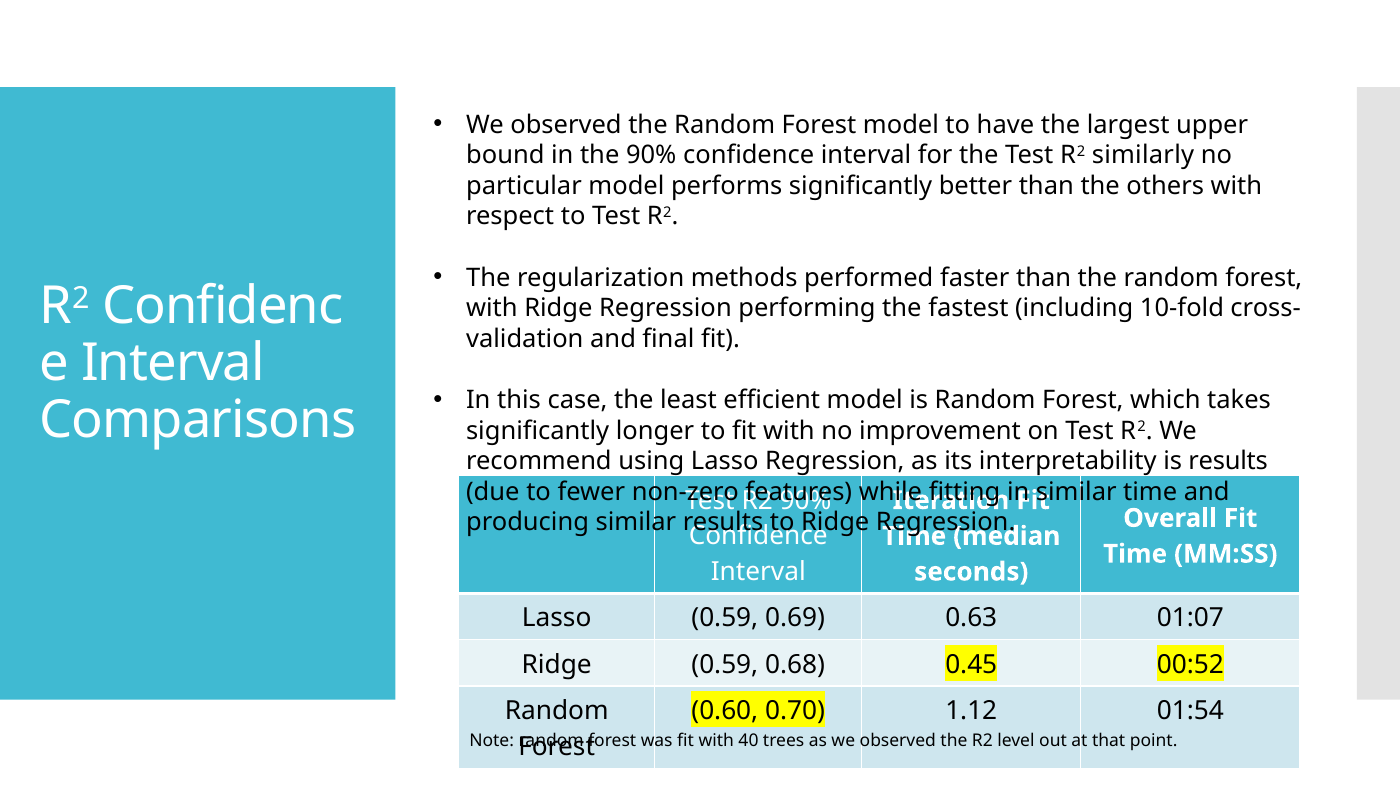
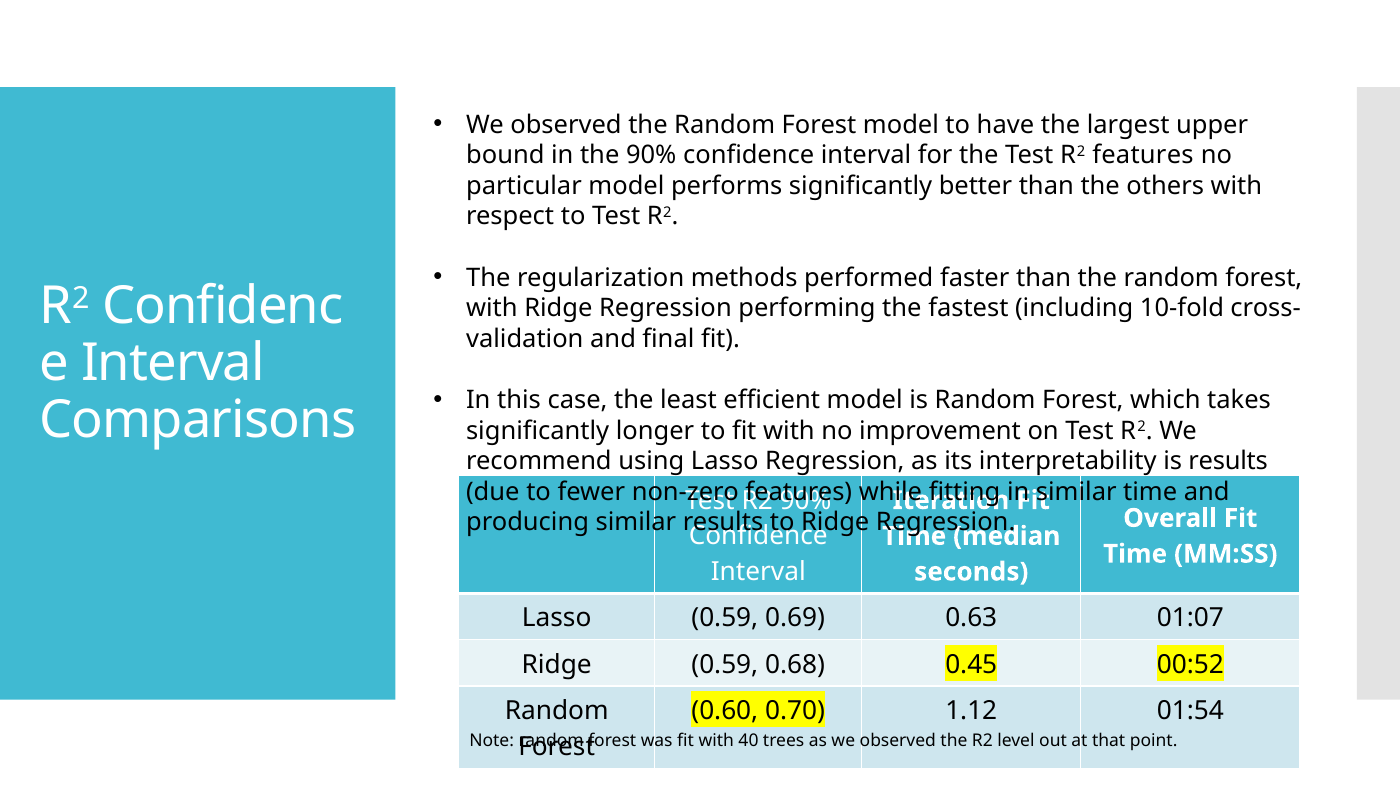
R2 similarly: similarly -> features
